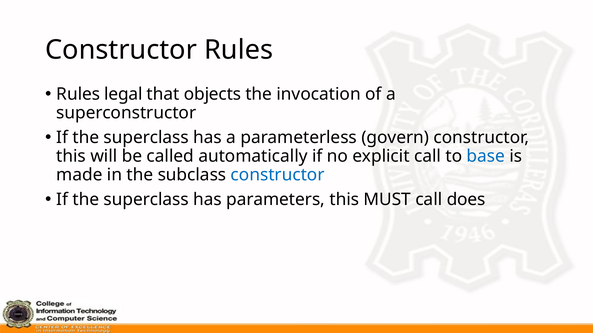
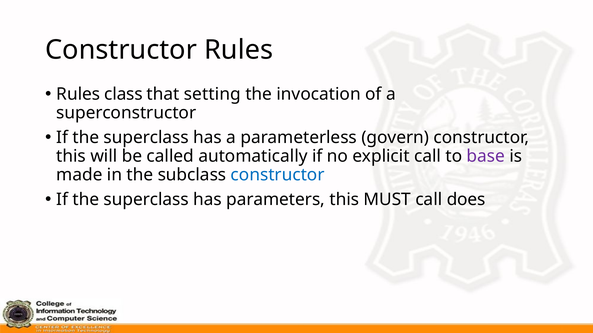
legal: legal -> class
objects: objects -> setting
base colour: blue -> purple
